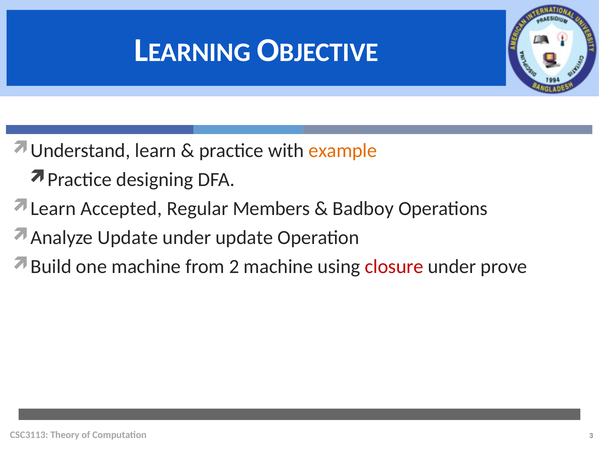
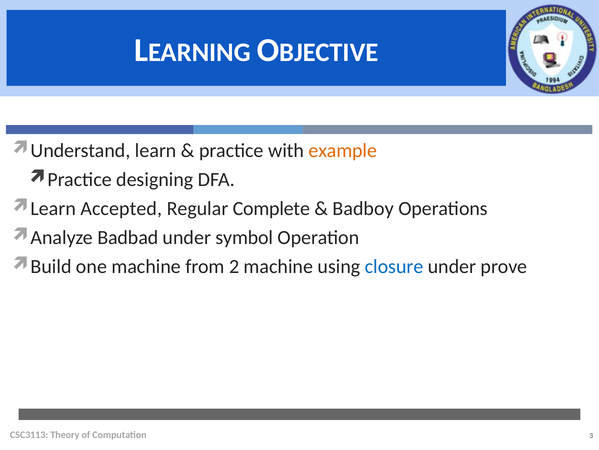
Members: Members -> Complete
Update at (128, 237): Update -> Badbad
under update: update -> symbol
closure colour: red -> blue
